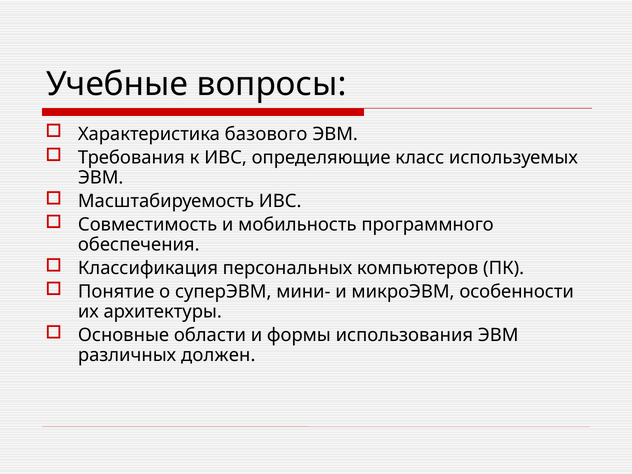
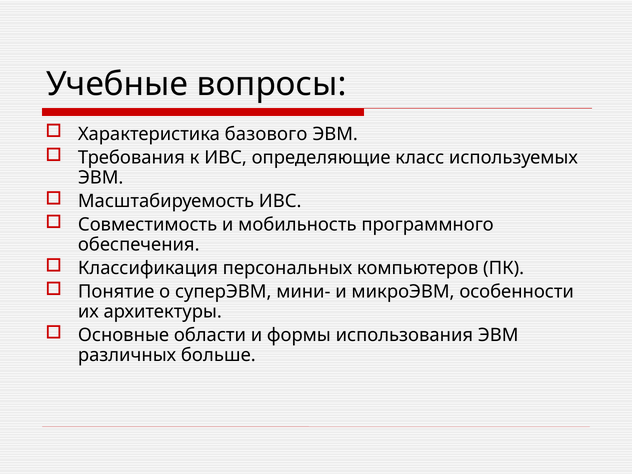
должен: должен -> больше
